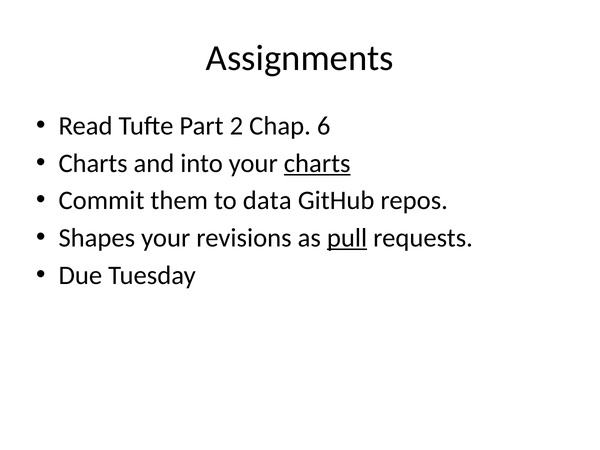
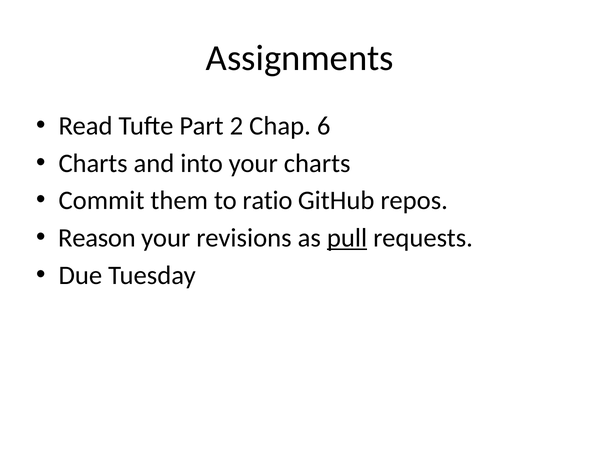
charts at (317, 163) underline: present -> none
data: data -> ratio
Shapes: Shapes -> Reason
